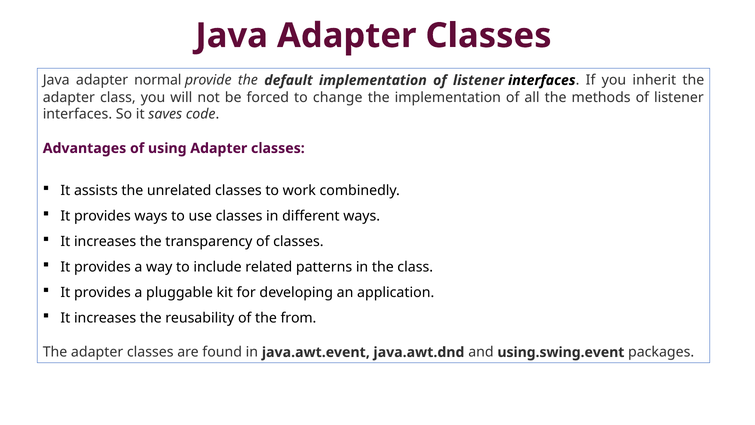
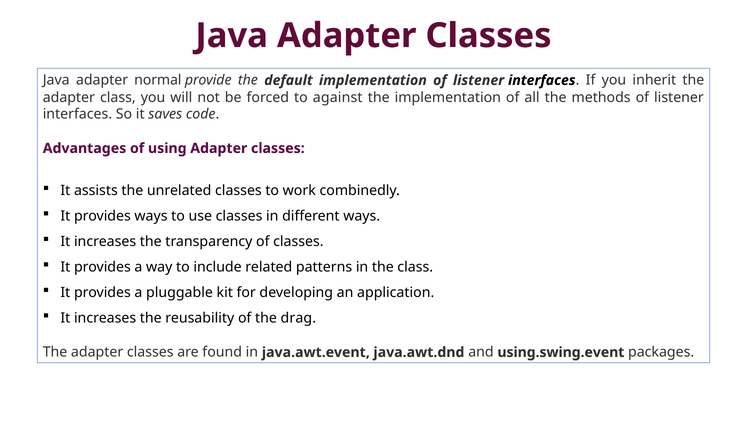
change: change -> against
from: from -> drag
